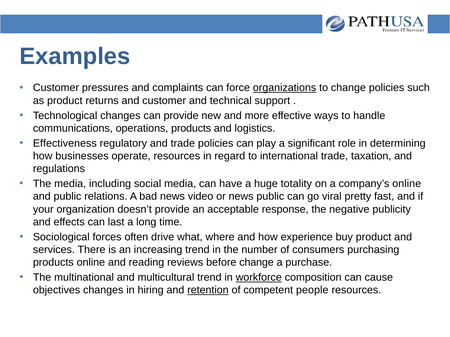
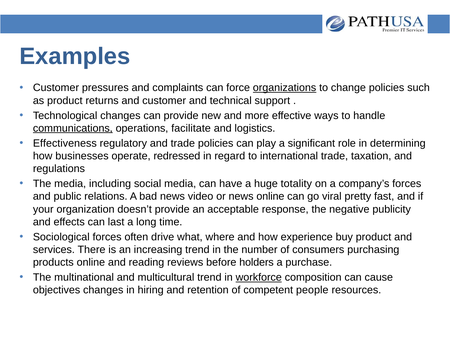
communications underline: none -> present
operations products: products -> facilitate
operate resources: resources -> redressed
company’s online: online -> forces
news public: public -> online
before change: change -> holders
retention underline: present -> none
